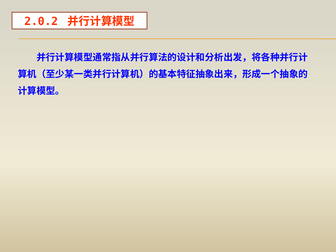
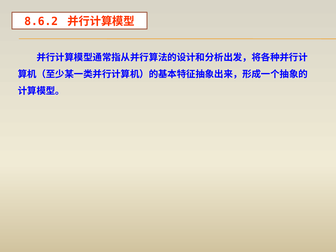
2.0.2: 2.0.2 -> 8.6.2
